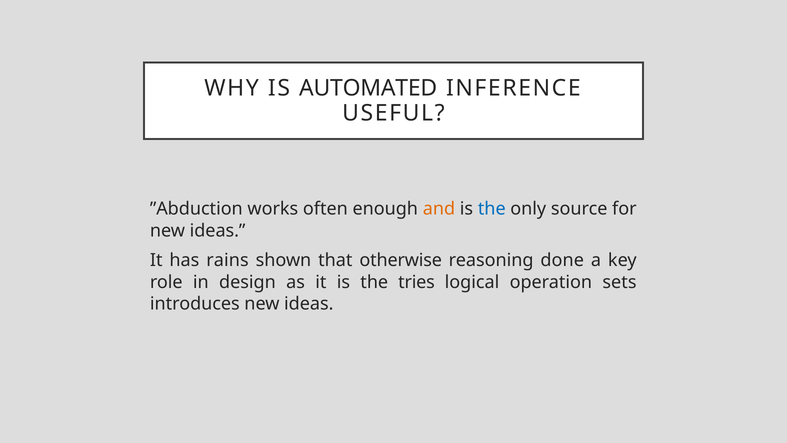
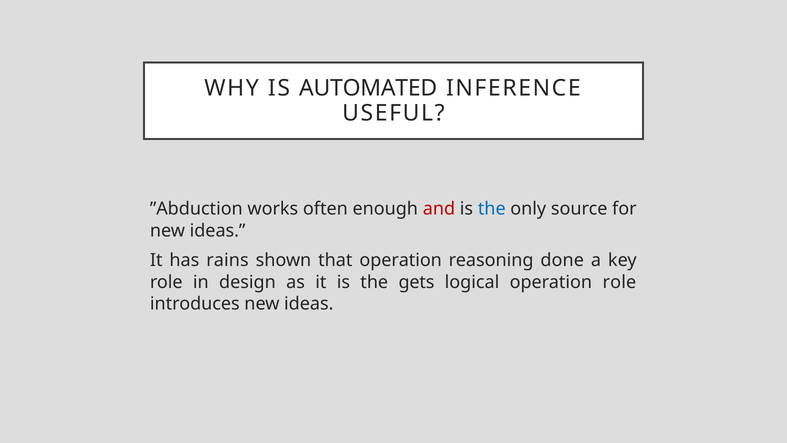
and colour: orange -> red
that otherwise: otherwise -> operation
tries: tries -> gets
operation sets: sets -> role
